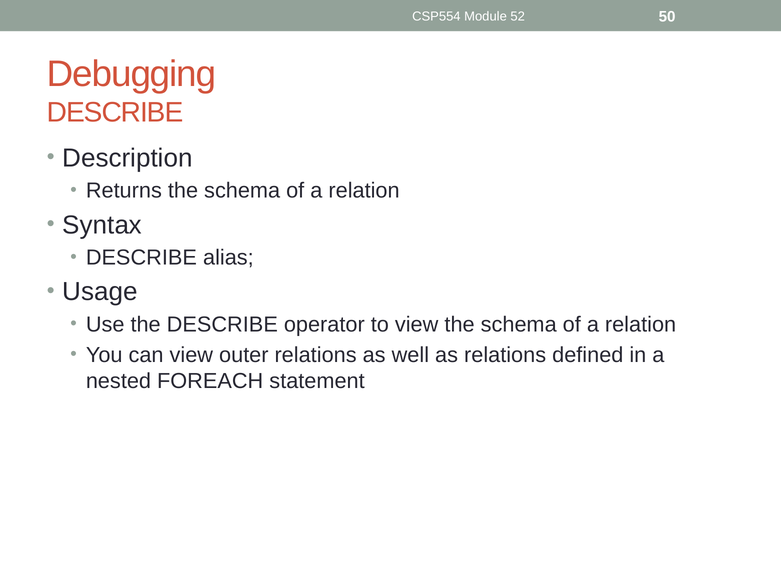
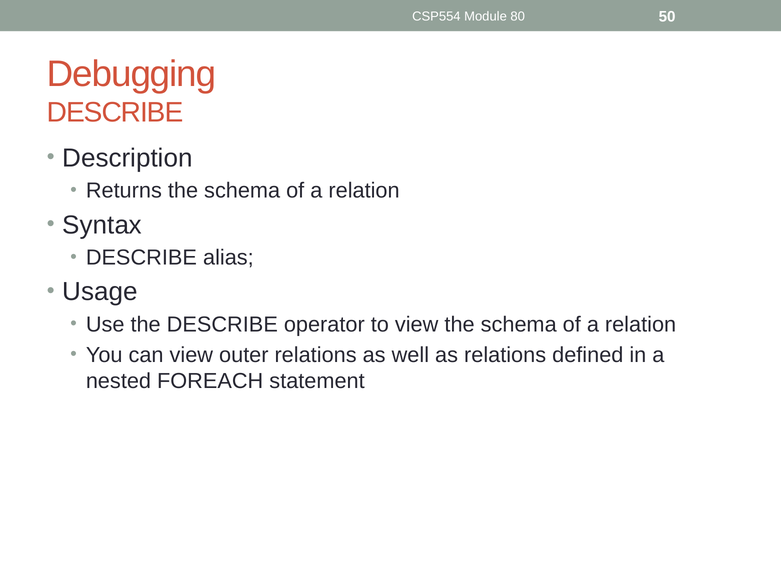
52: 52 -> 80
